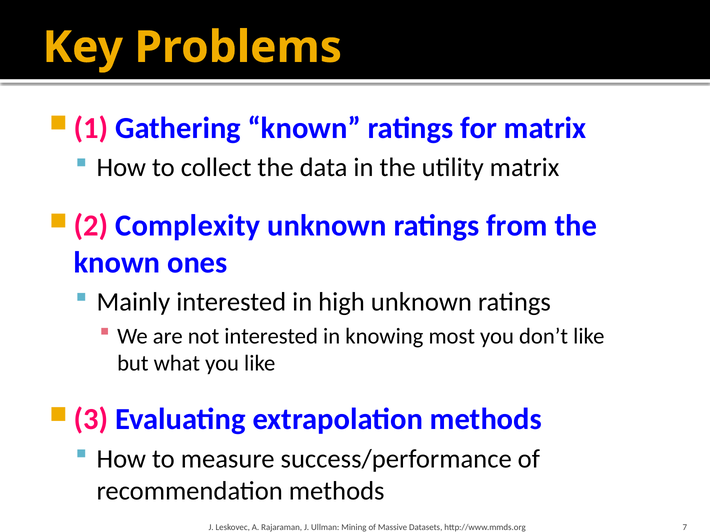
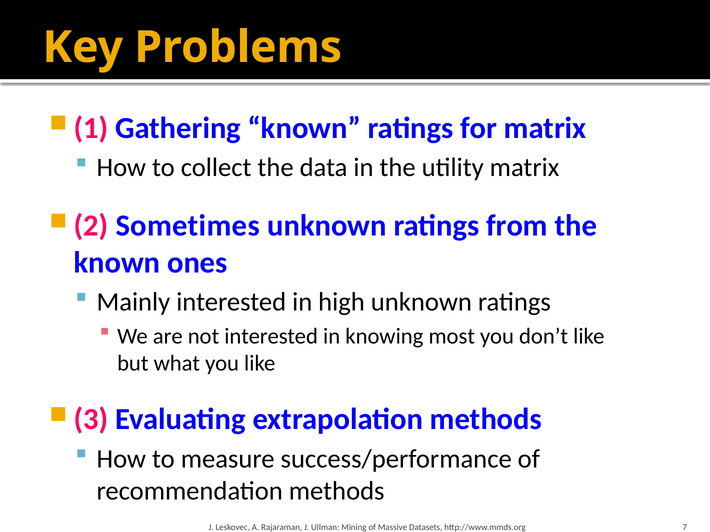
Complexity: Complexity -> Sometimes
